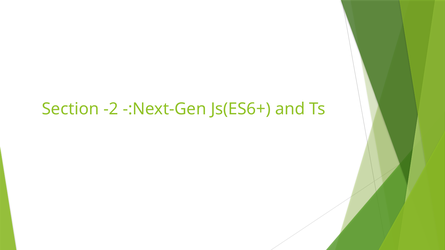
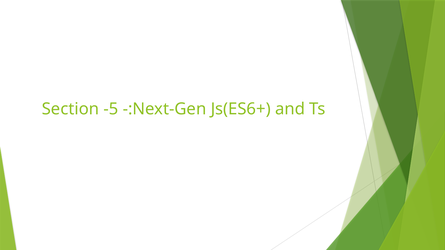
-2: -2 -> -5
